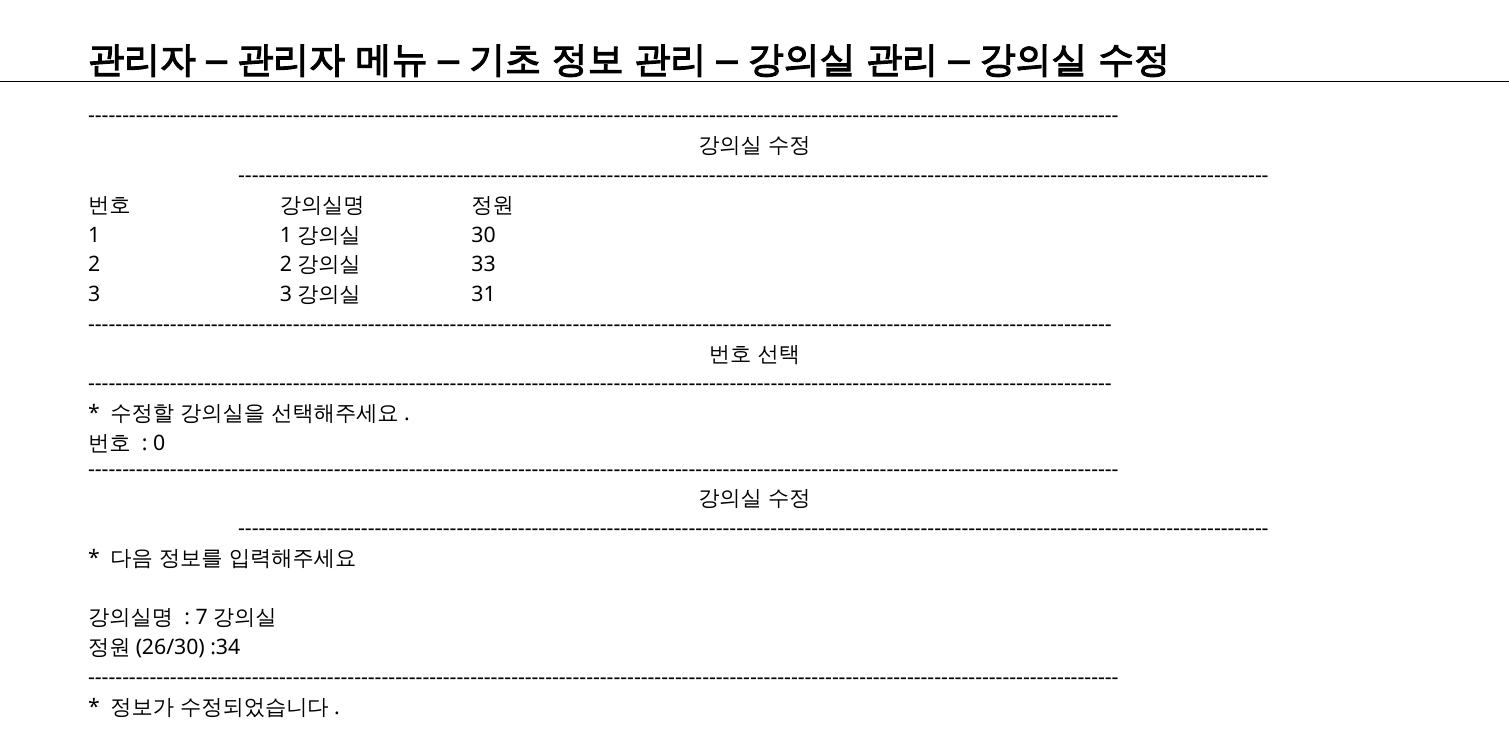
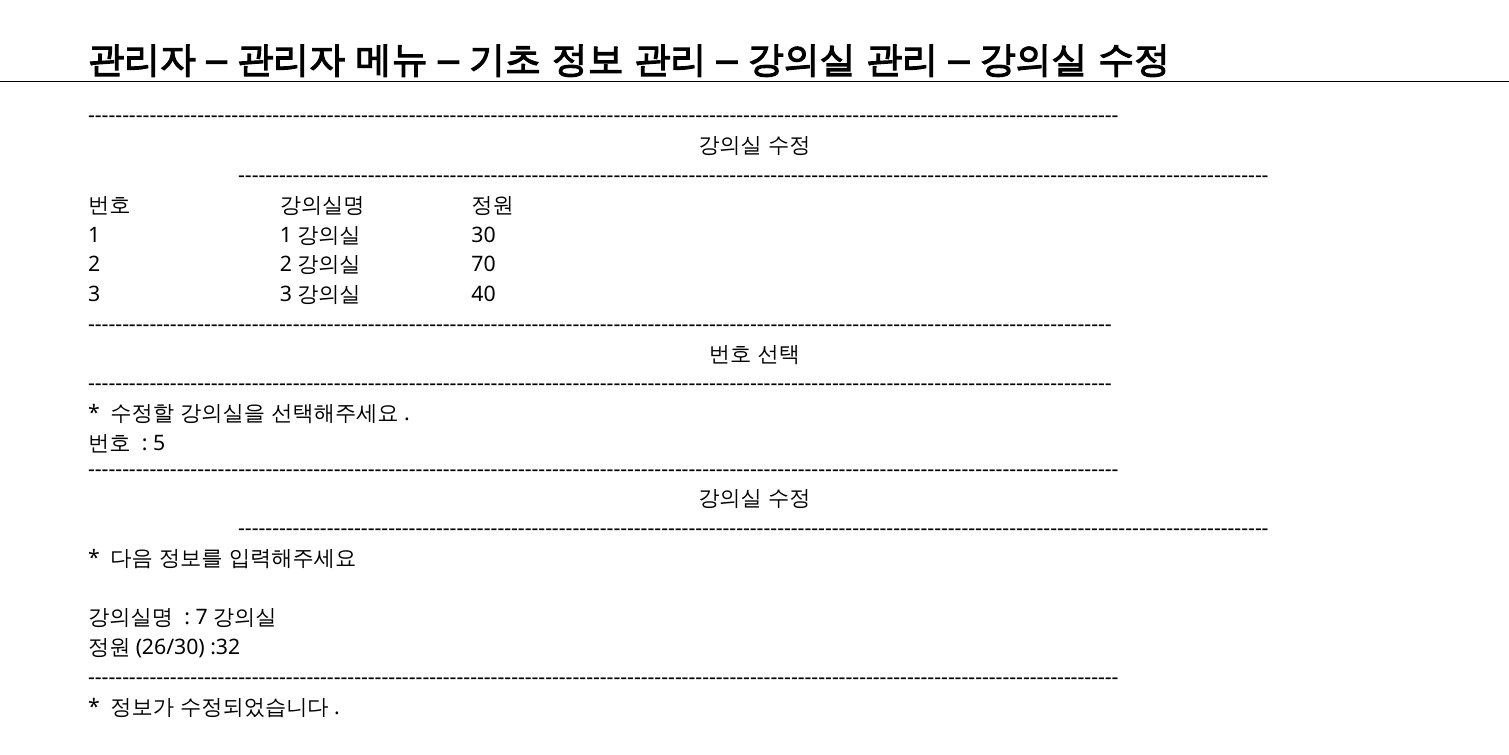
33: 33 -> 70
31: 31 -> 40
0: 0 -> 5
:34: :34 -> :32
